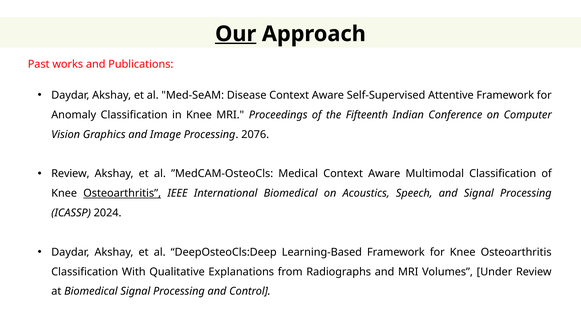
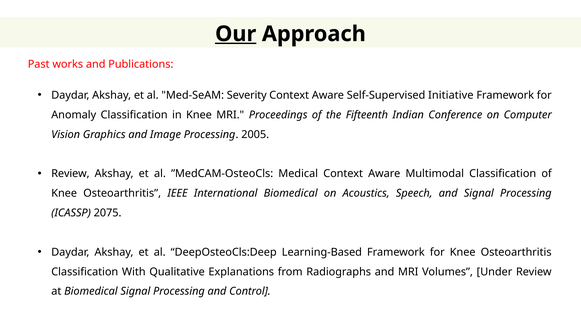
Disease: Disease -> Severity
Attentive: Attentive -> Initiative
2076: 2076 -> 2005
Osteoarthritis at (122, 193) underline: present -> none
2024: 2024 -> 2075
